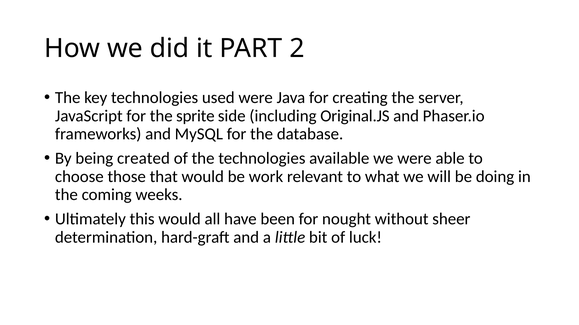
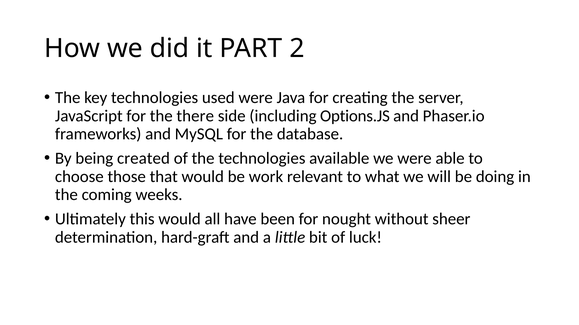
sprite: sprite -> there
Original.JS: Original.JS -> Options.JS
